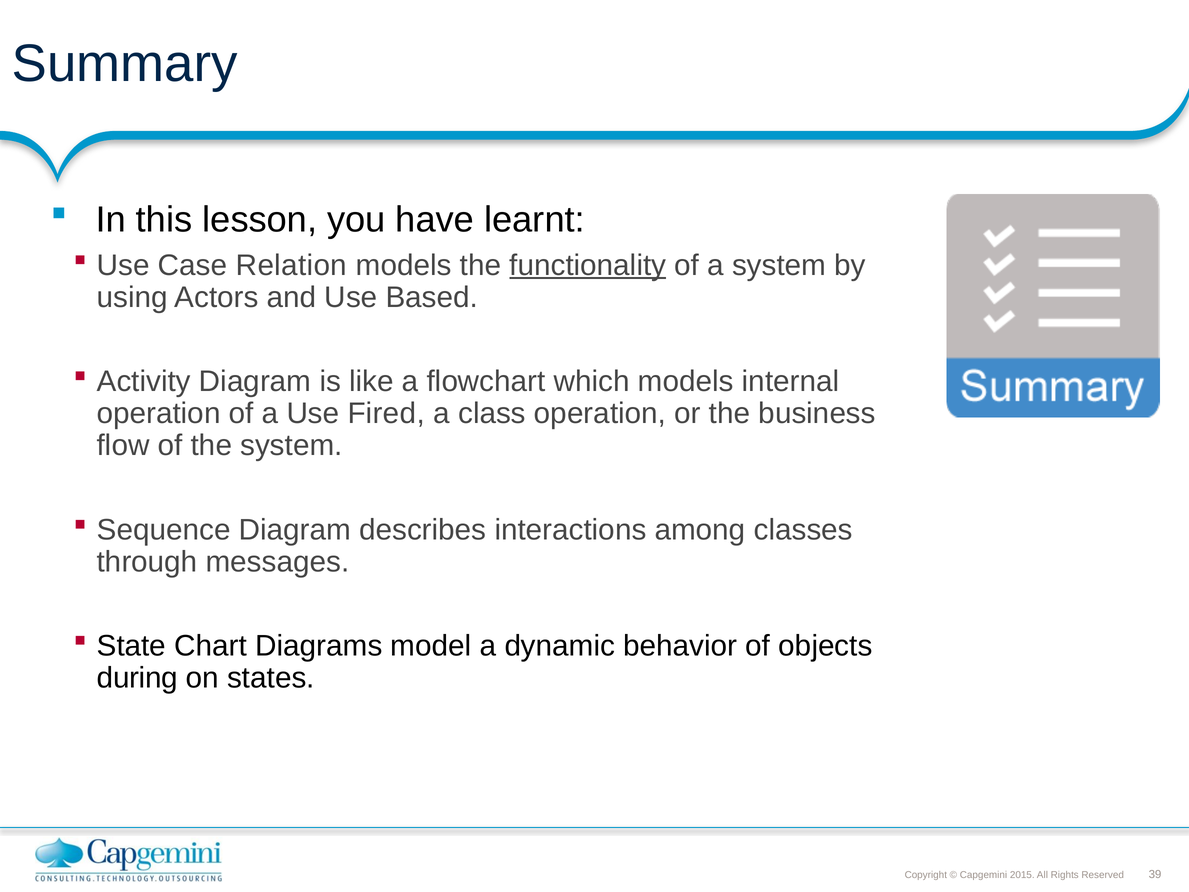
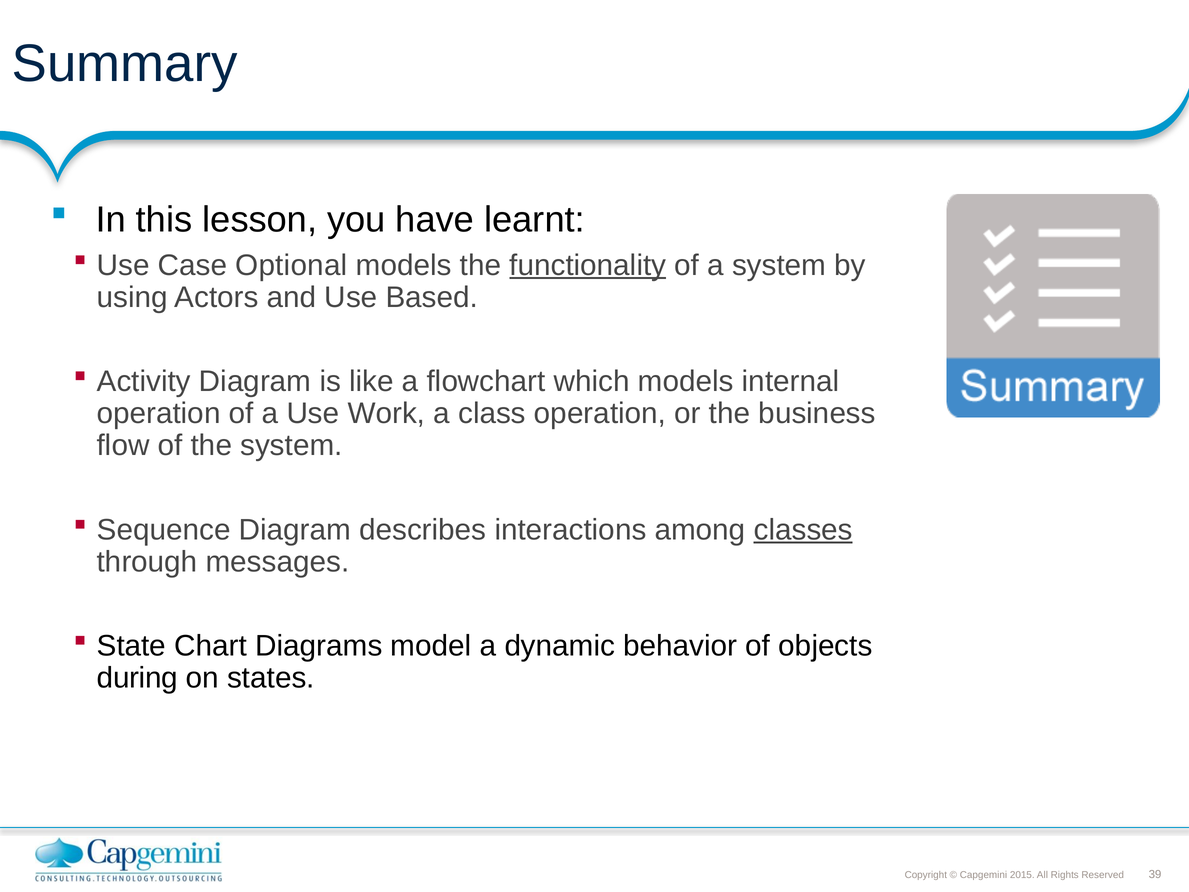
Relation: Relation -> Optional
Fired: Fired -> Work
classes underline: none -> present
